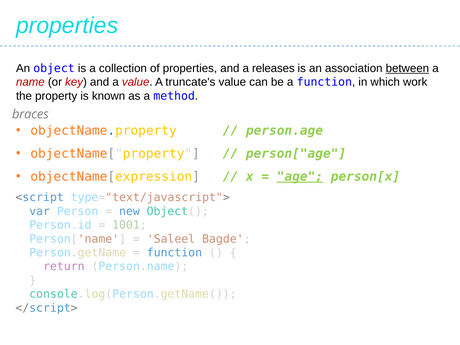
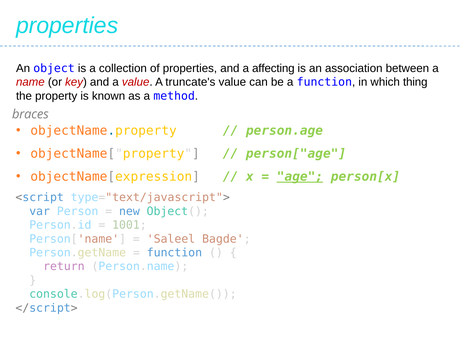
releases: releases -> affecting
between underline: present -> none
work: work -> thing
